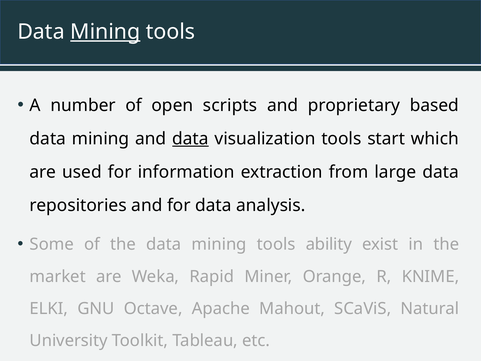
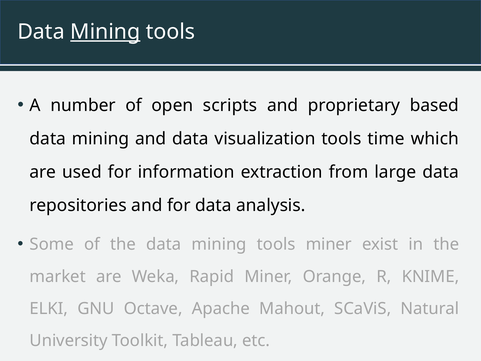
data at (190, 139) underline: present -> none
start: start -> time
tools ability: ability -> miner
